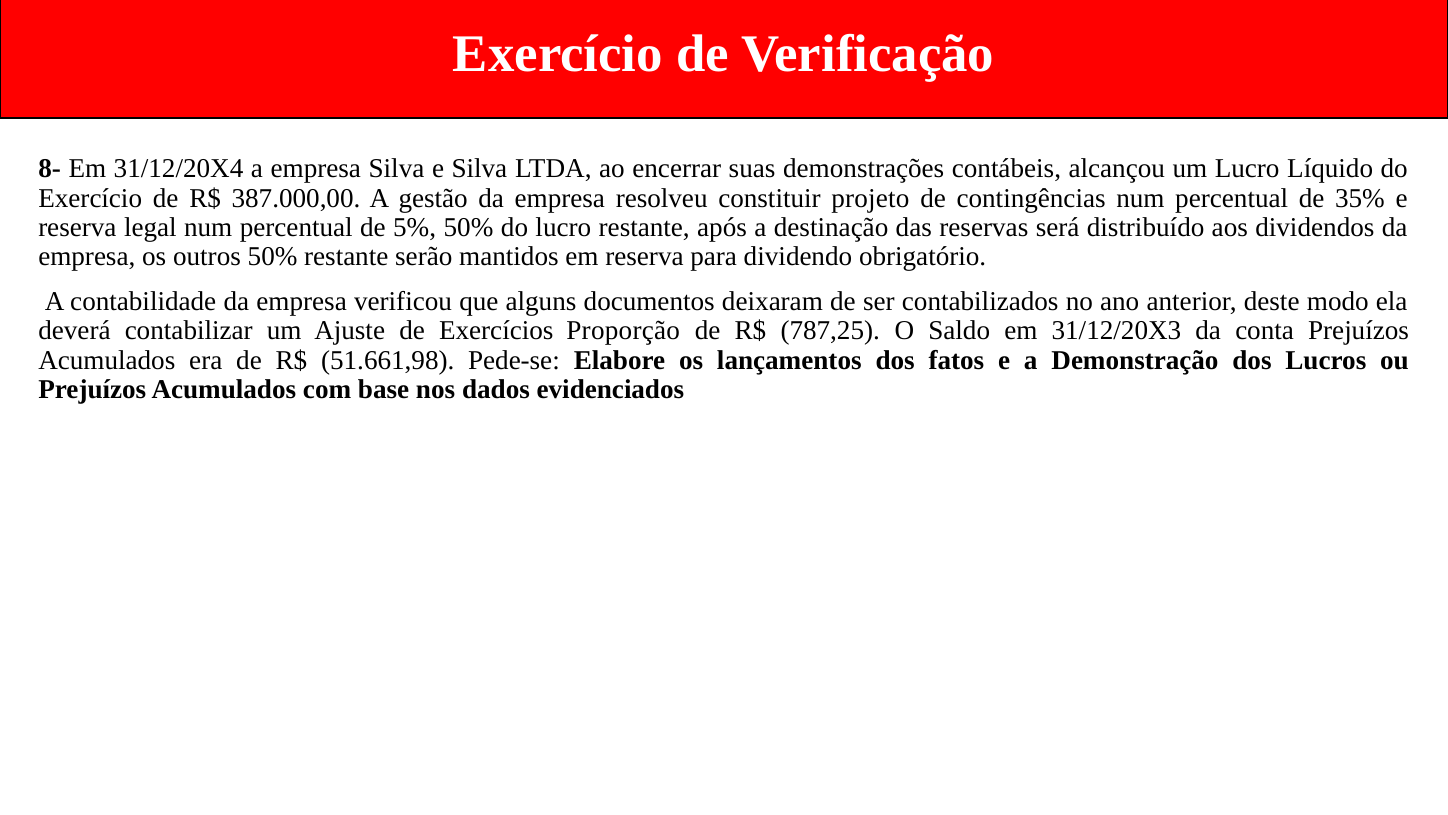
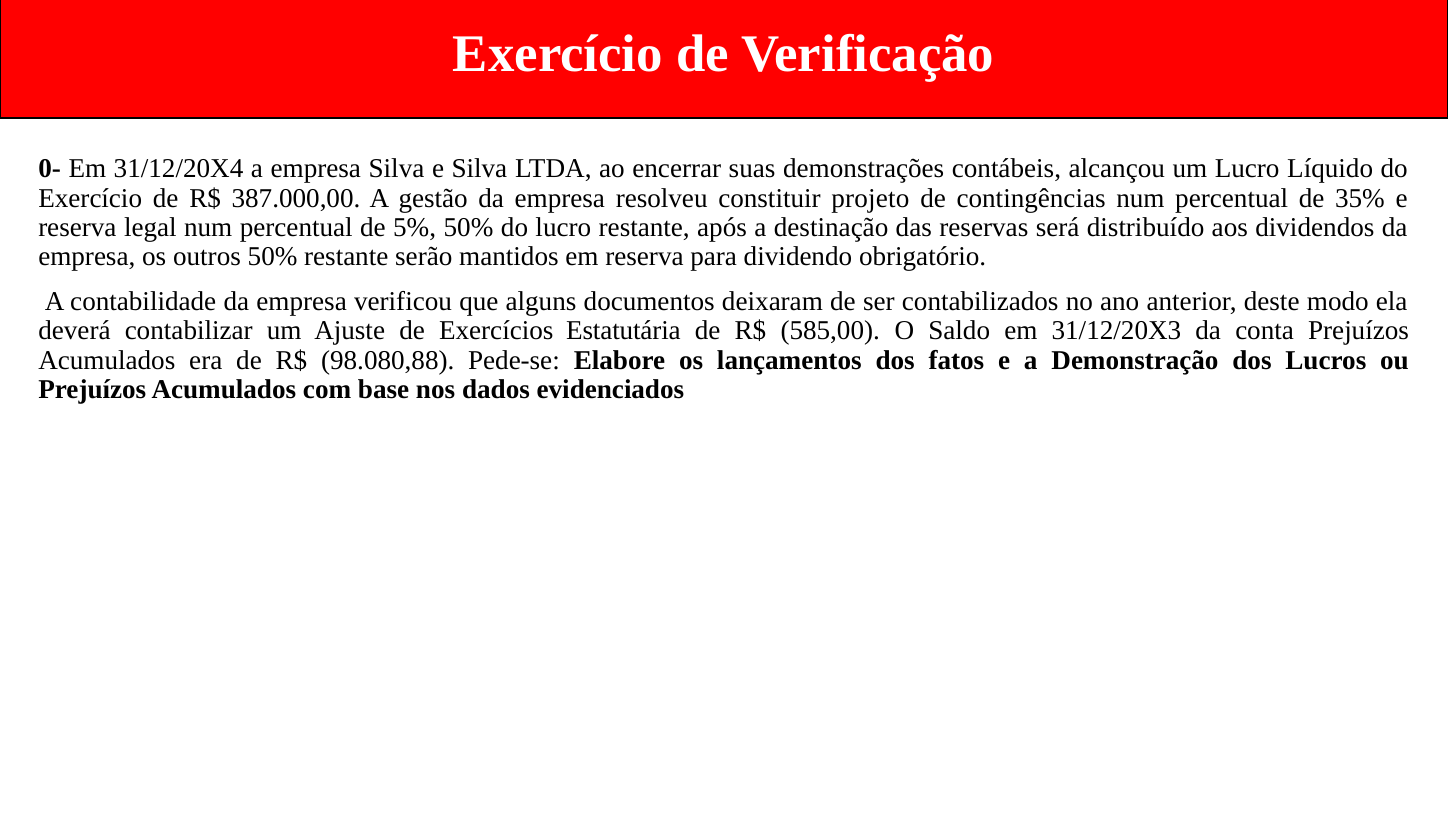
8-: 8- -> 0-
Proporção: Proporção -> Estatutária
787,25: 787,25 -> 585,00
51.661,98: 51.661,98 -> 98.080,88
